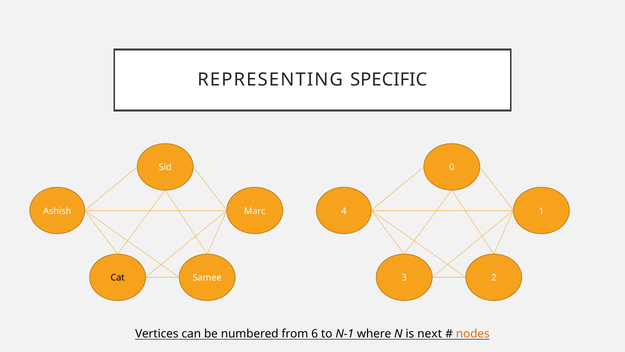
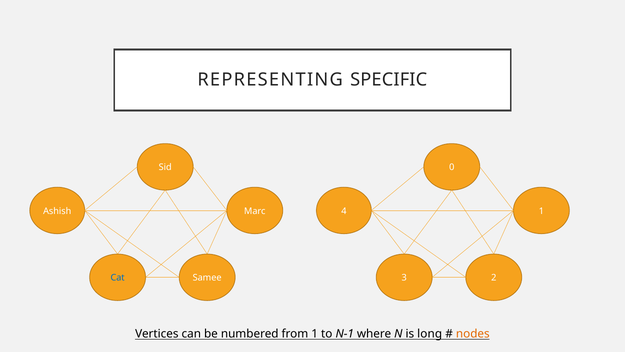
Cat colour: black -> blue
from 6: 6 -> 1
next: next -> long
